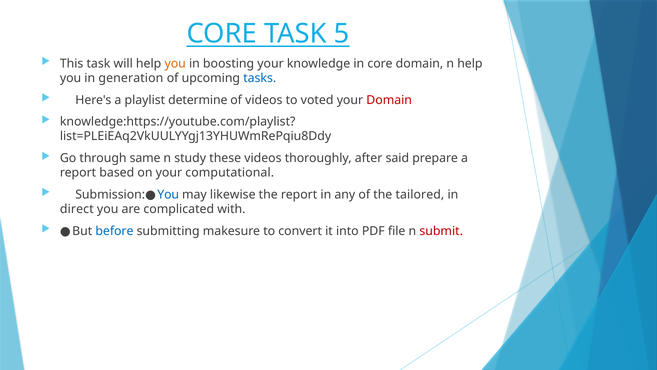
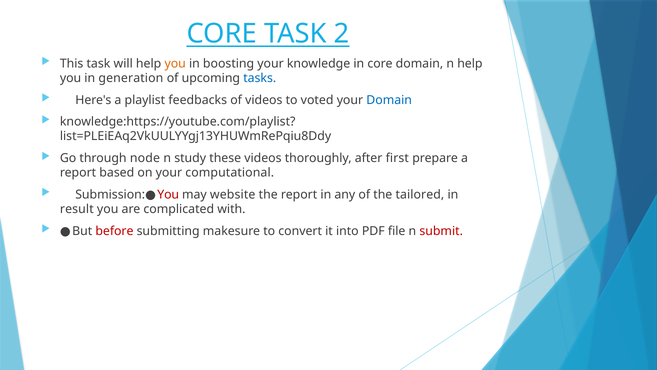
5: 5 -> 2
determine: determine -> feedbacks
Domain at (389, 100) colour: red -> blue
same: same -> node
said: said -> first
You at (168, 194) colour: blue -> red
likewise: likewise -> website
direct: direct -> result
before colour: blue -> red
